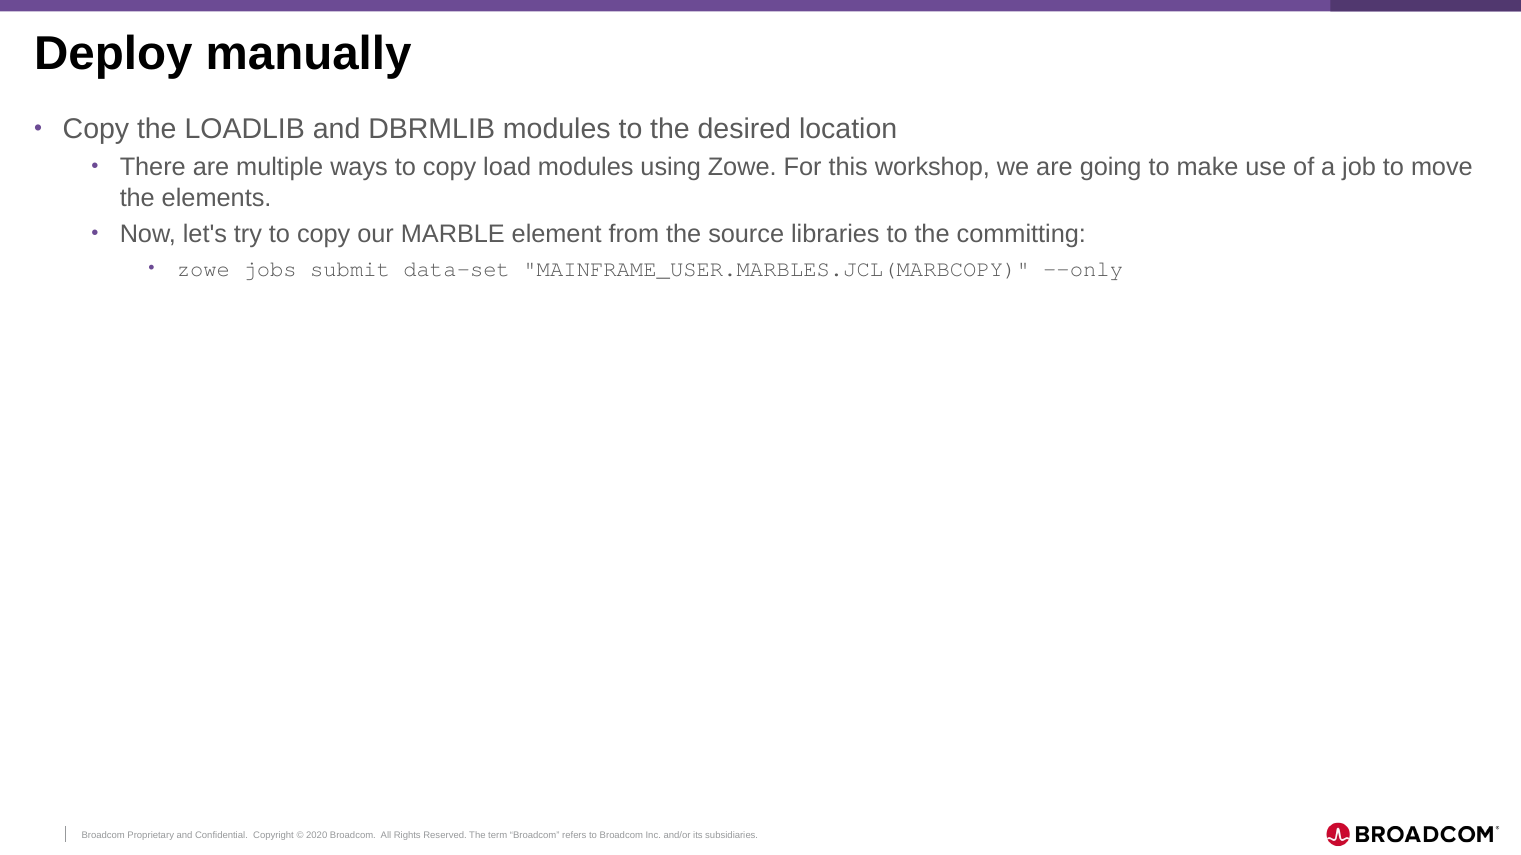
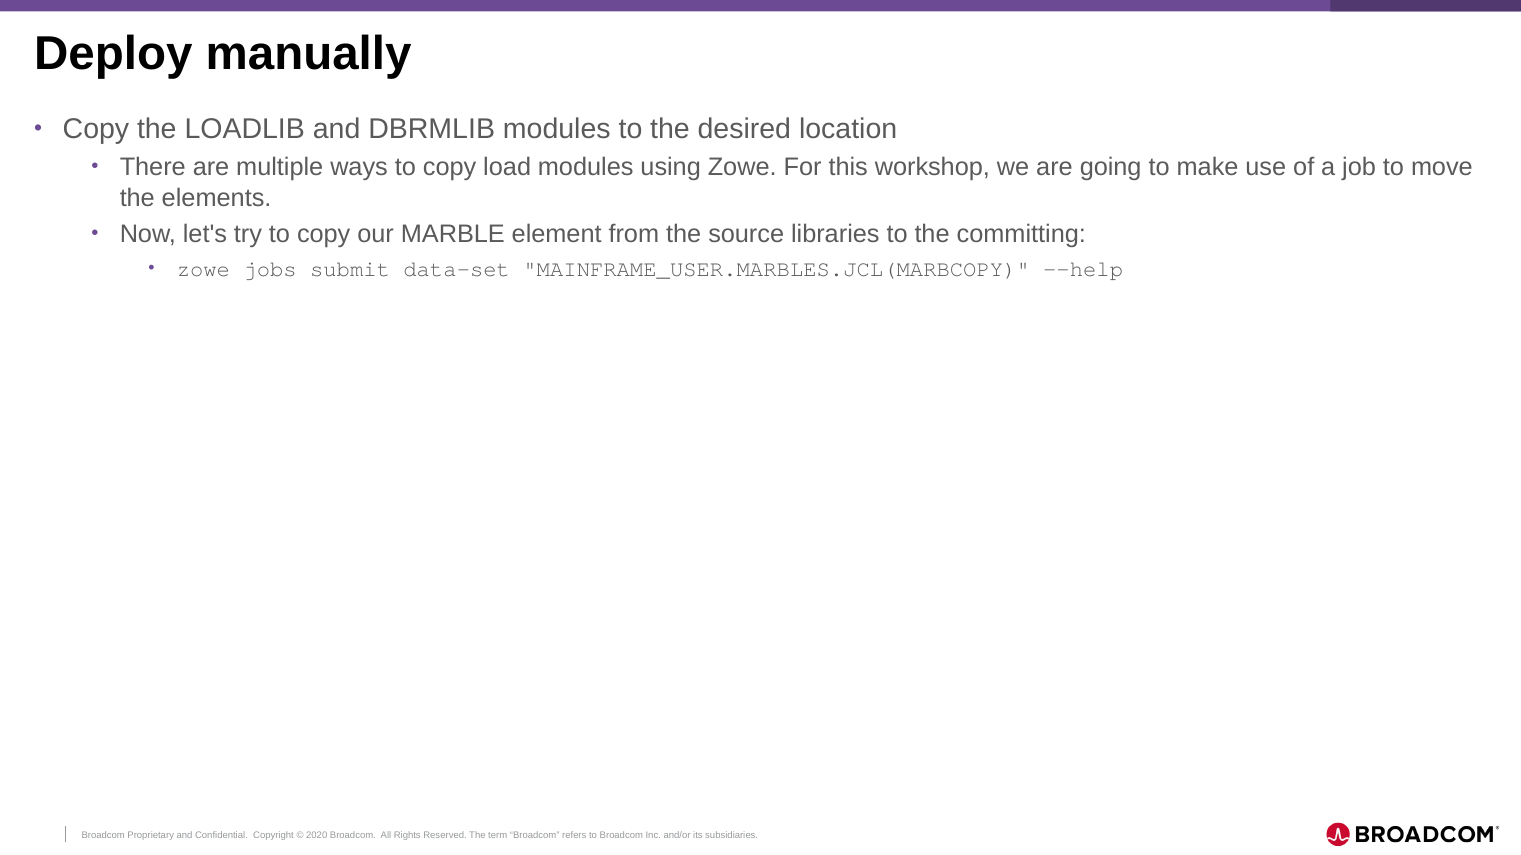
--only: --only -> --help
